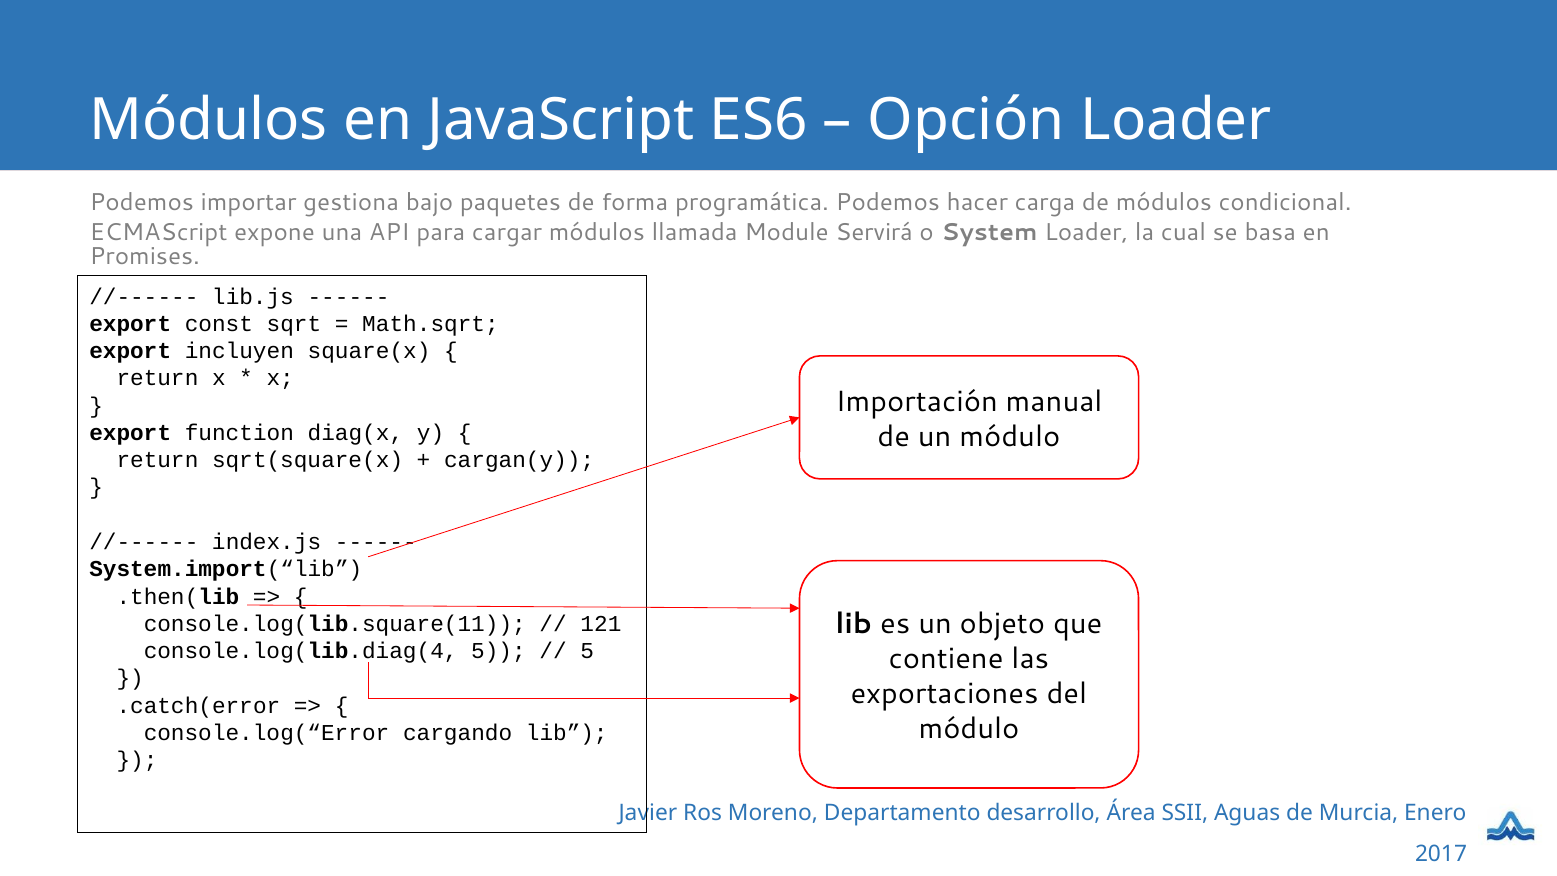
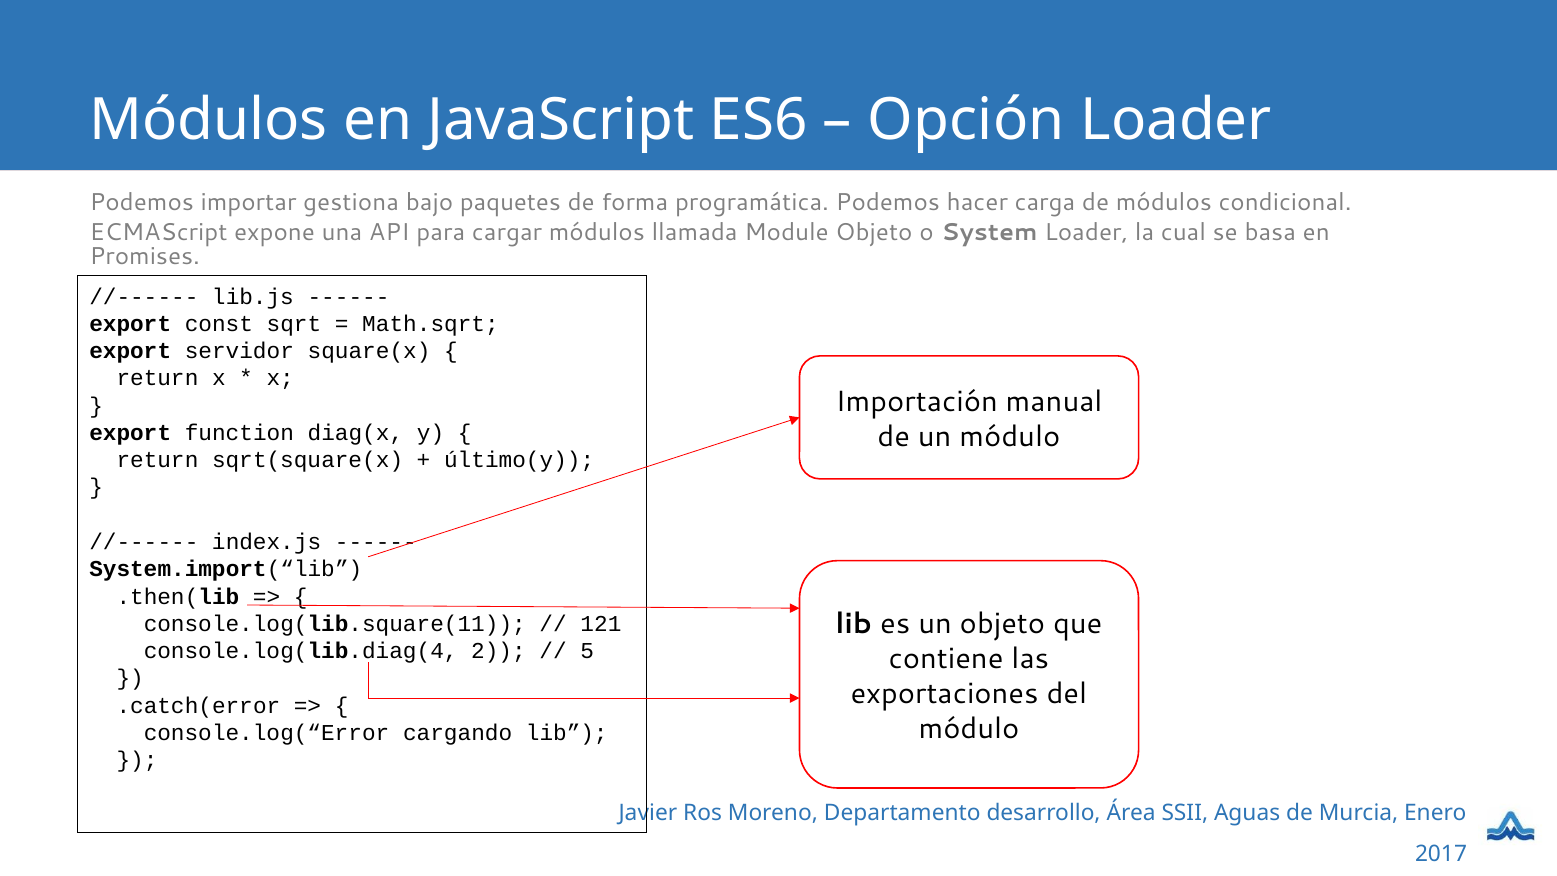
Module Servirá: Servirá -> Objeto
incluyen: incluyen -> servidor
cargan(y: cargan(y -> último(y
console.log(lib.diag(4 5: 5 -> 2
